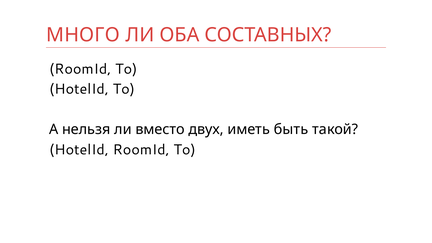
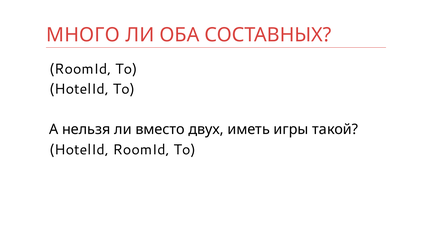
быть: быть -> игры
